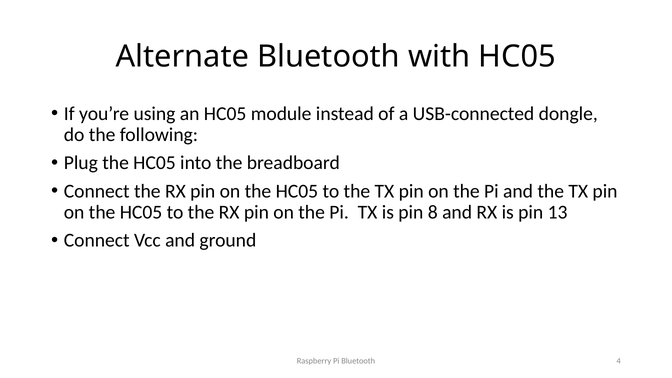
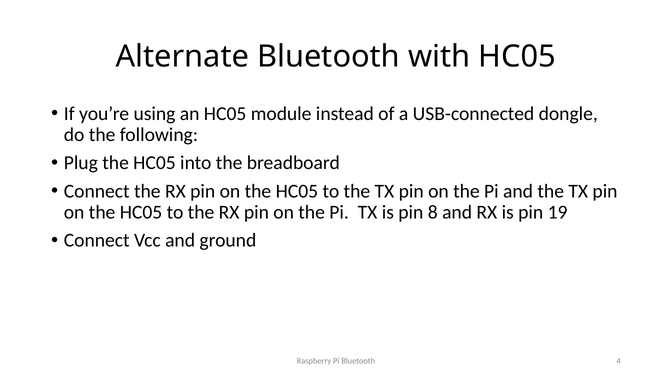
13: 13 -> 19
